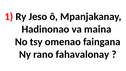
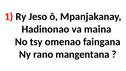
fahavalonay: fahavalonay -> mangentana
